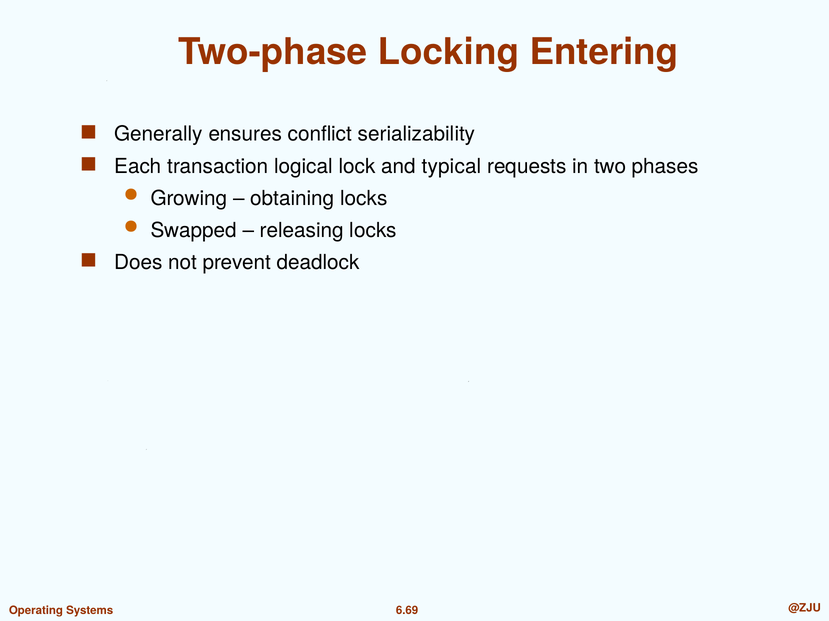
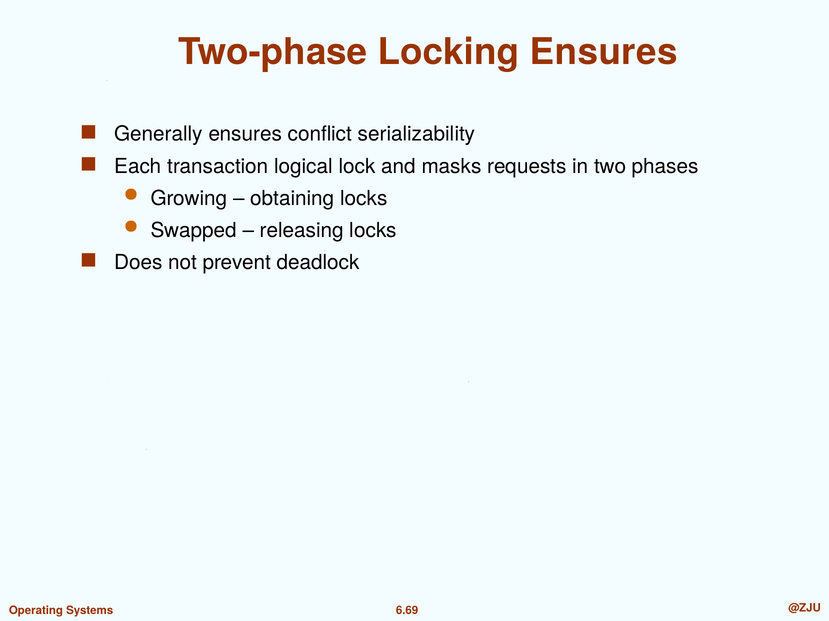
Locking Entering: Entering -> Ensures
typical: typical -> masks
